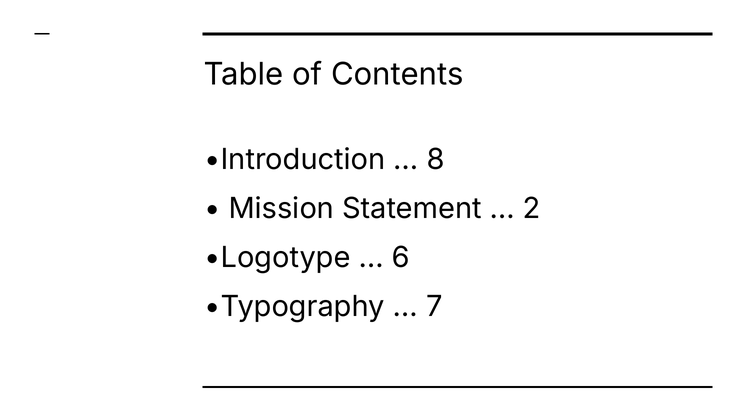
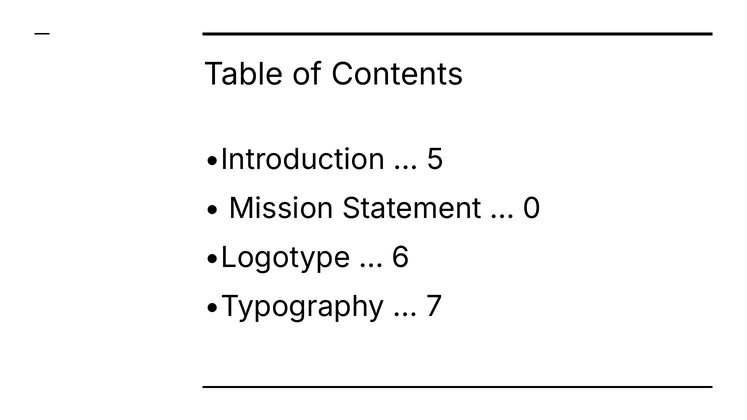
8: 8 -> 5
2: 2 -> 0
